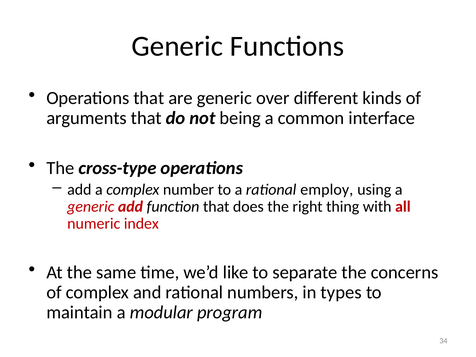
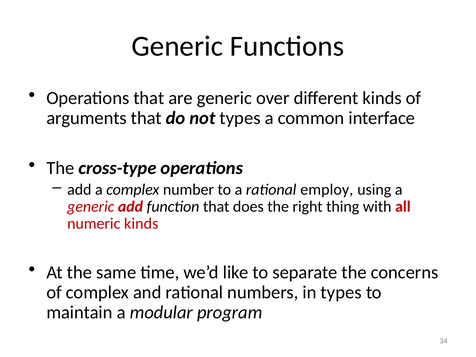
not being: being -> types
numeric index: index -> kinds
